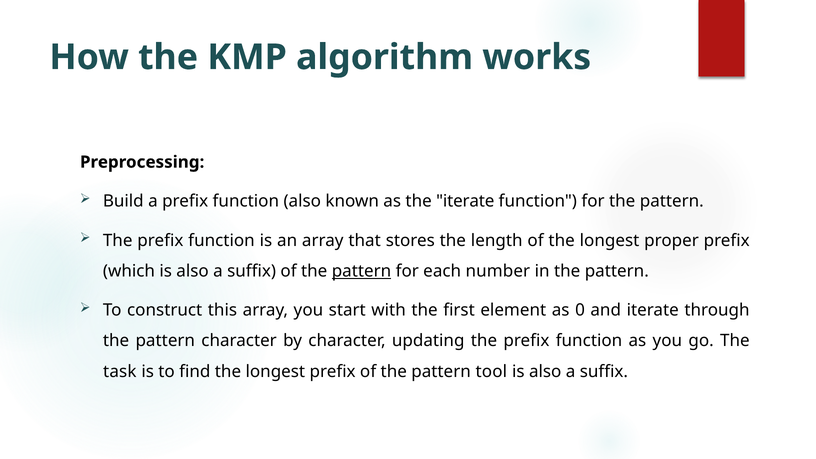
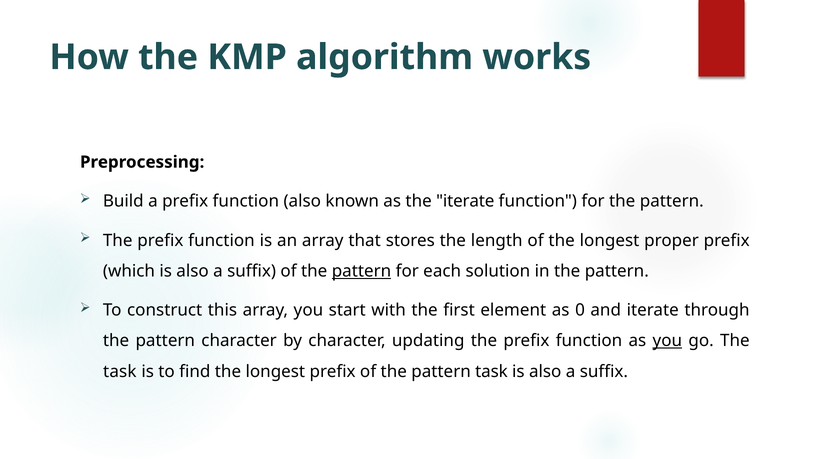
number: number -> solution
you at (667, 341) underline: none -> present
pattern tool: tool -> task
